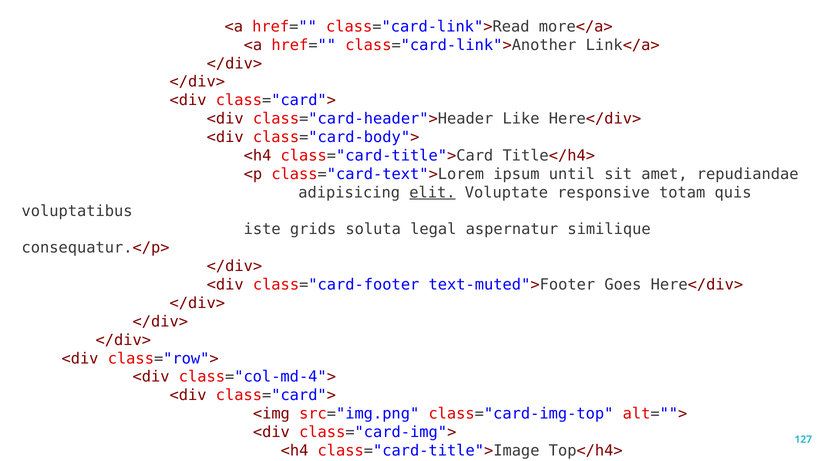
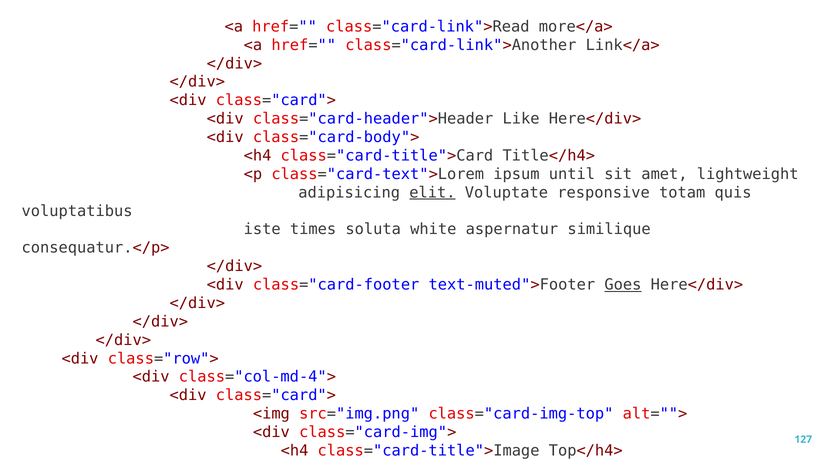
repudiandae: repudiandae -> lightweight
grids: grids -> times
legal: legal -> white
Goes underline: none -> present
